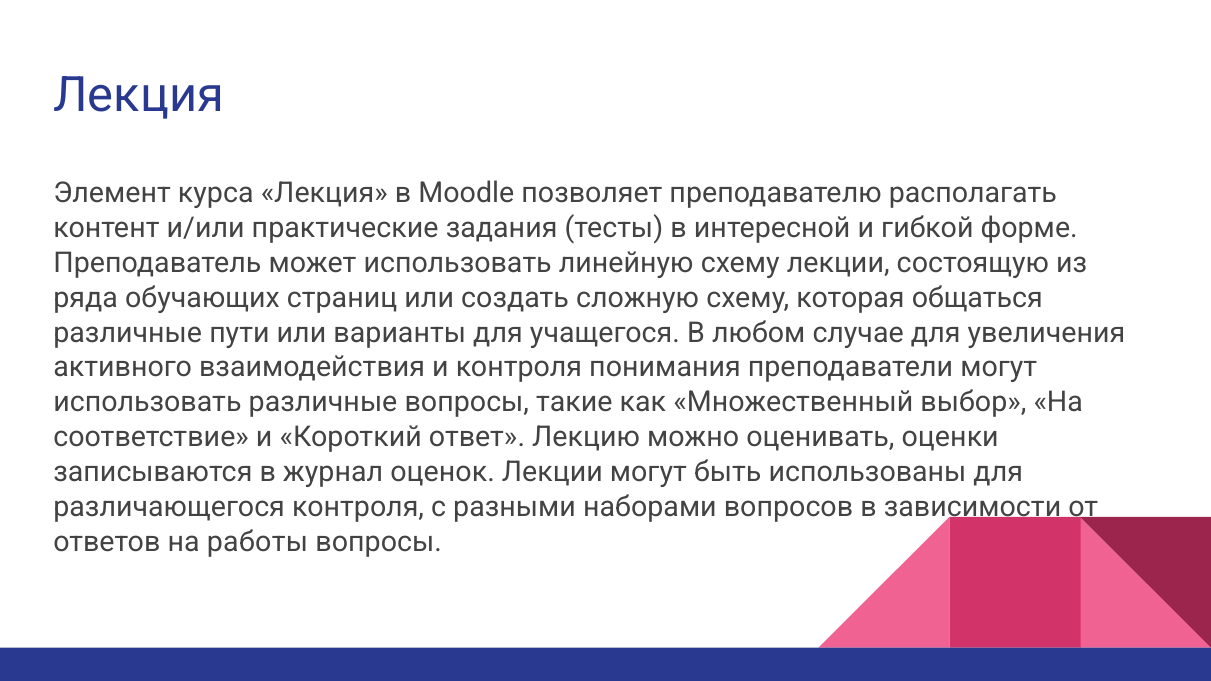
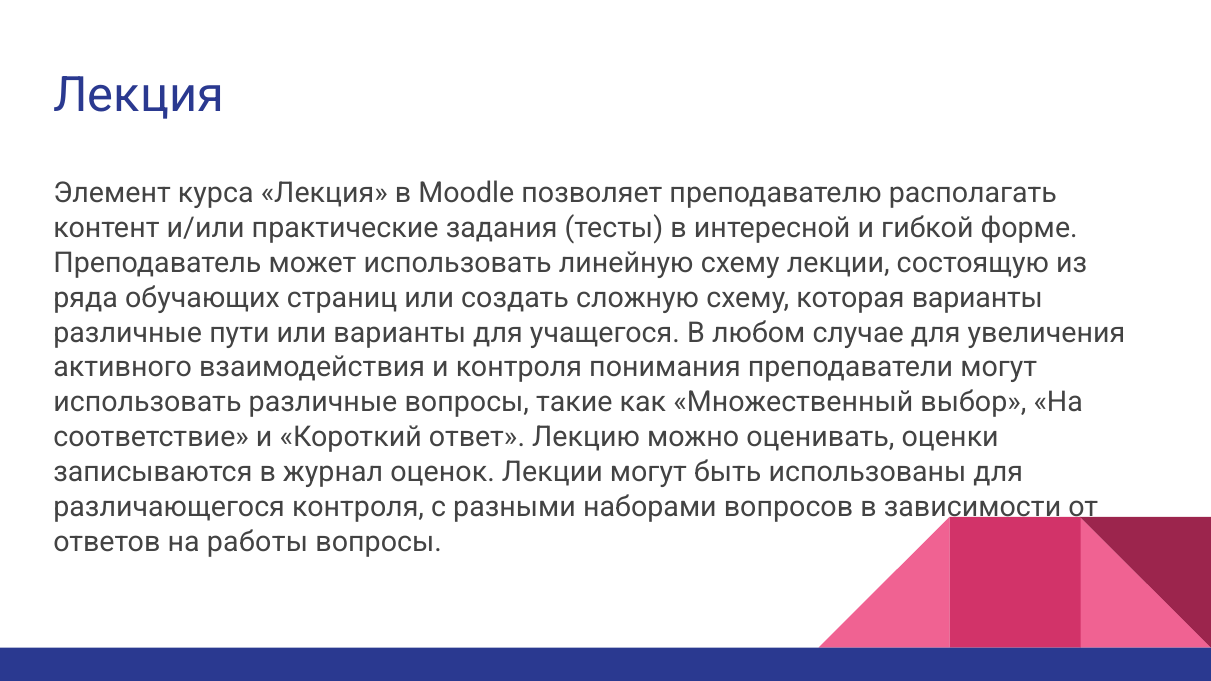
которая общаться: общаться -> варианты
